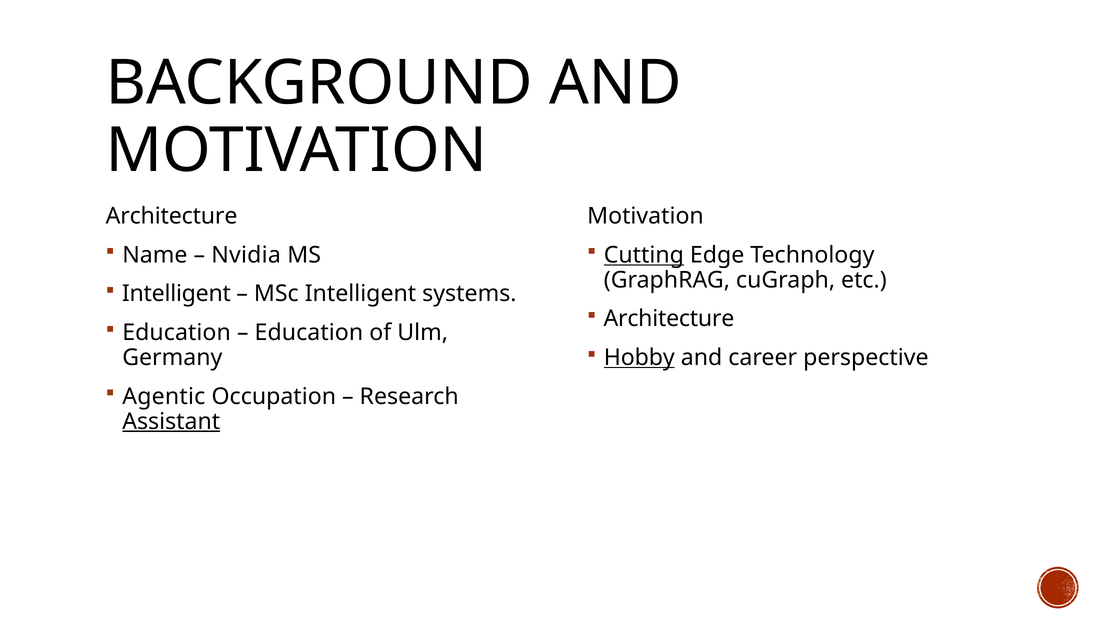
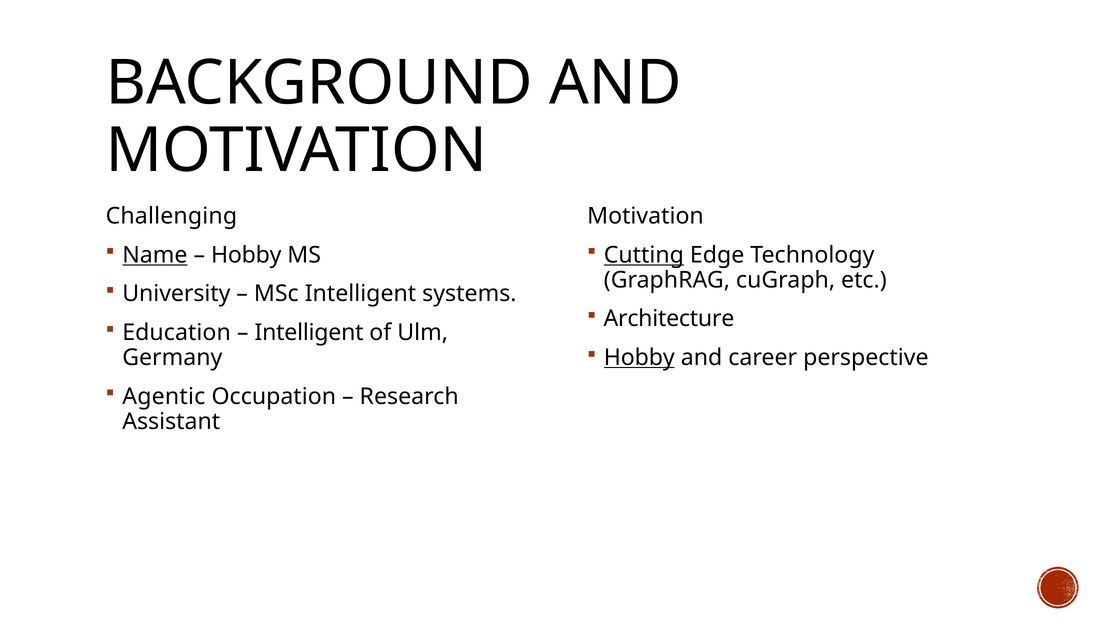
Architecture at (172, 216): Architecture -> Challenging
Name underline: none -> present
Nvidia at (246, 255): Nvidia -> Hobby
Intelligent at (176, 294): Intelligent -> University
Education at (309, 333): Education -> Intelligent
Assistant underline: present -> none
